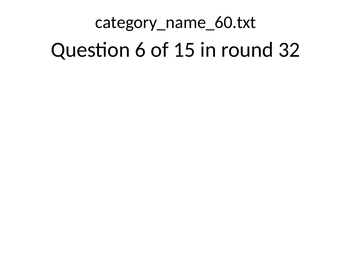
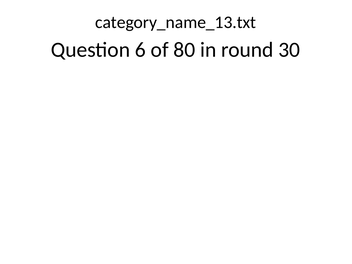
category_name_60.txt: category_name_60.txt -> category_name_13.txt
15: 15 -> 80
32: 32 -> 30
